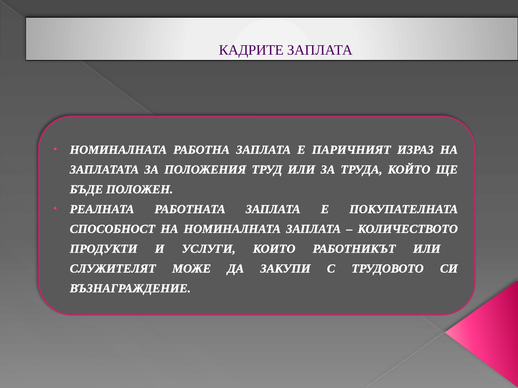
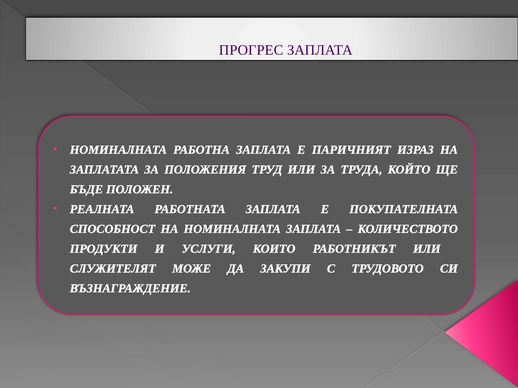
КАДРИТЕ: КАДРИТЕ -> ПРОГРЕС
